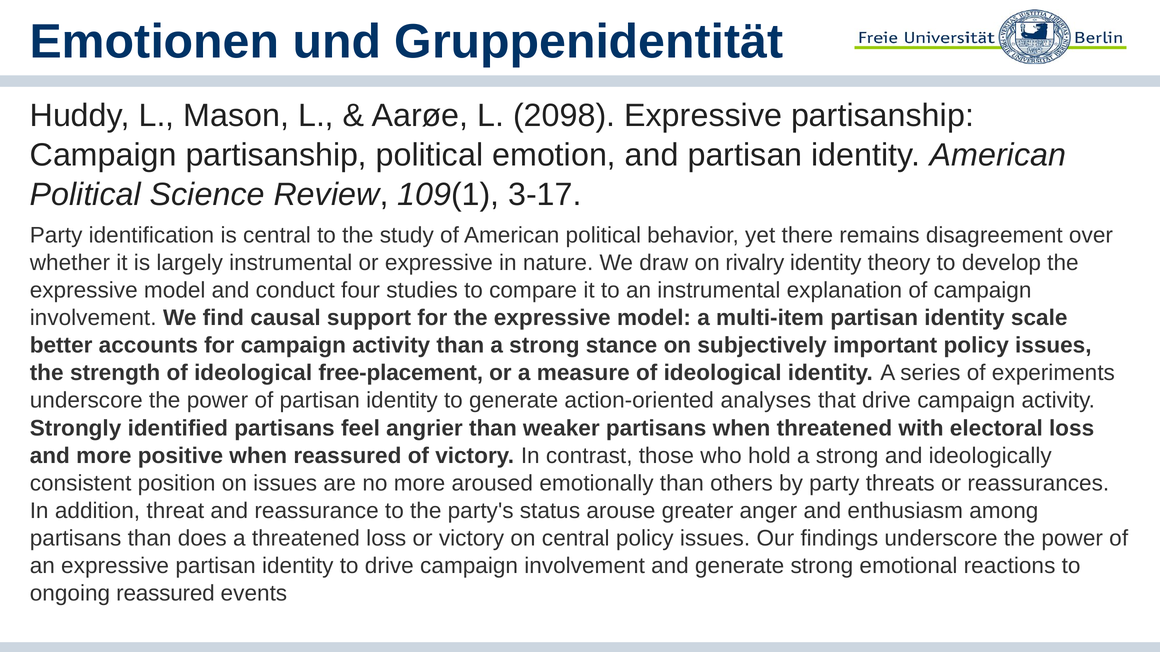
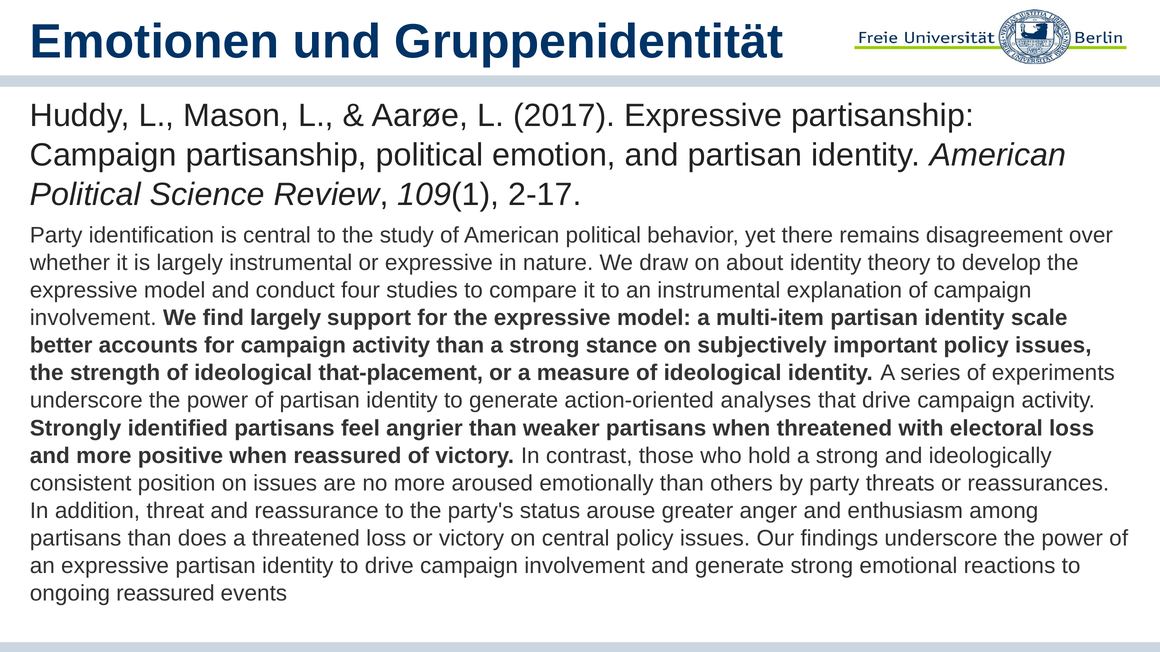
2098: 2098 -> 2017
3-17: 3-17 -> 2-17
rivalry: rivalry -> about
find causal: causal -> largely
free-placement: free-placement -> that-placement
